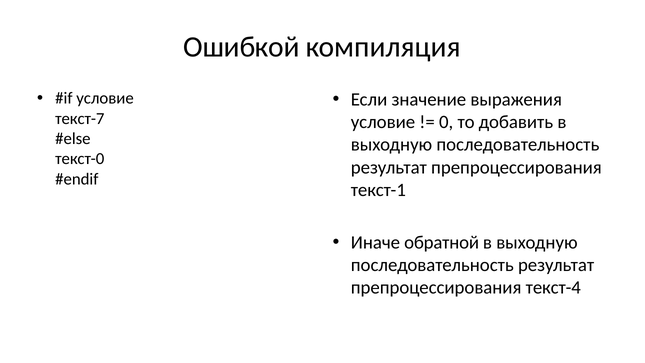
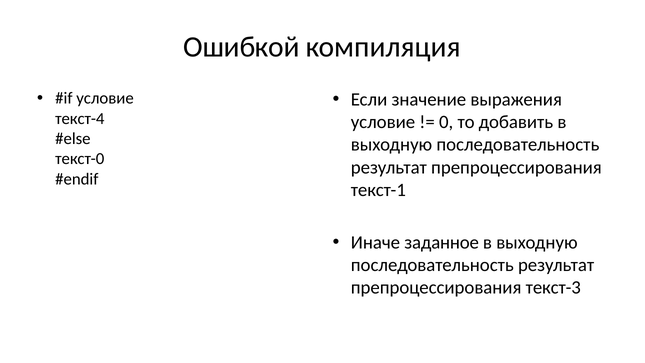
текст-7: текст-7 -> текст-4
обратной: обратной -> заданное
текст-4: текст-4 -> текст-3
